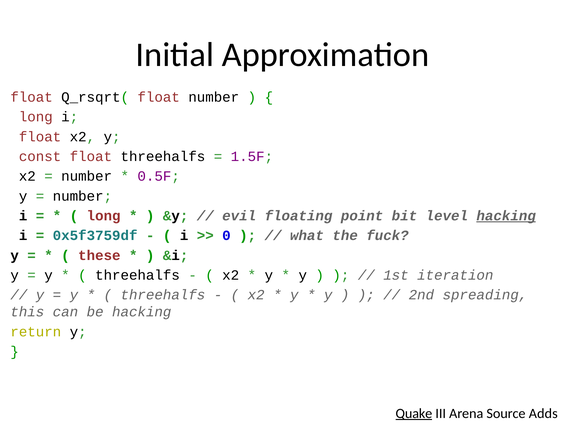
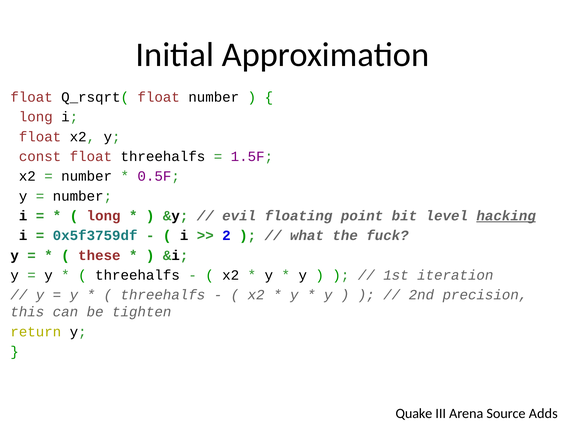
0: 0 -> 2
spreading: spreading -> precision
be hacking: hacking -> tighten
Quake underline: present -> none
